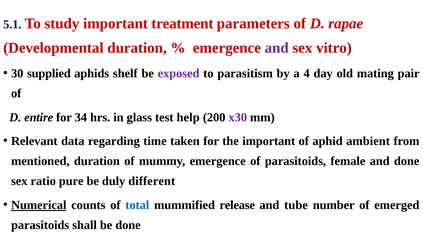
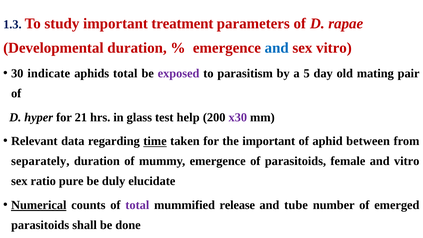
5.1: 5.1 -> 1.3
and at (277, 48) colour: purple -> blue
supplied: supplied -> indicate
aphids shelf: shelf -> total
4: 4 -> 5
entire: entire -> hyper
34: 34 -> 21
time underline: none -> present
ambient: ambient -> between
mentioned: mentioned -> separately
and done: done -> vitro
different: different -> elucidate
total at (137, 205) colour: blue -> purple
